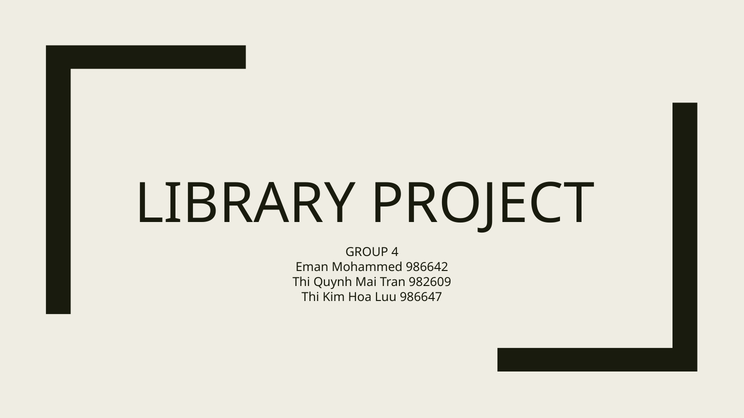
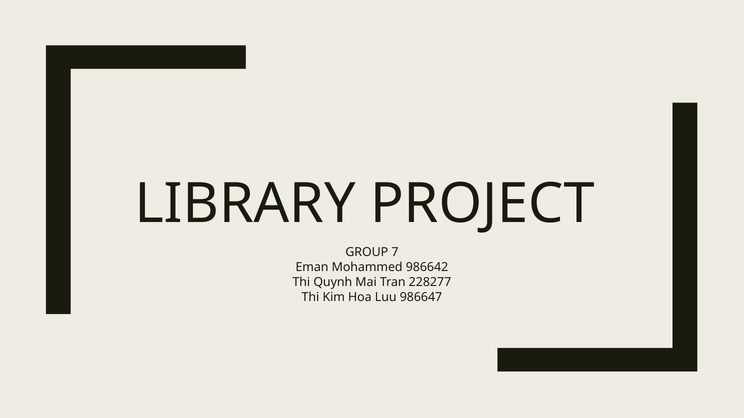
4: 4 -> 7
982609: 982609 -> 228277
